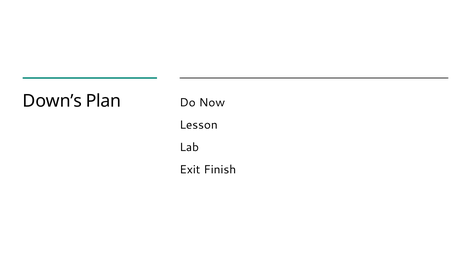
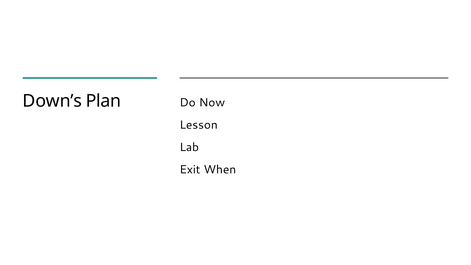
Finish: Finish -> When
